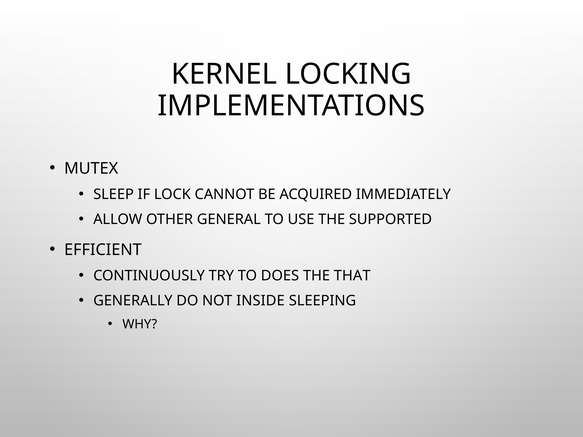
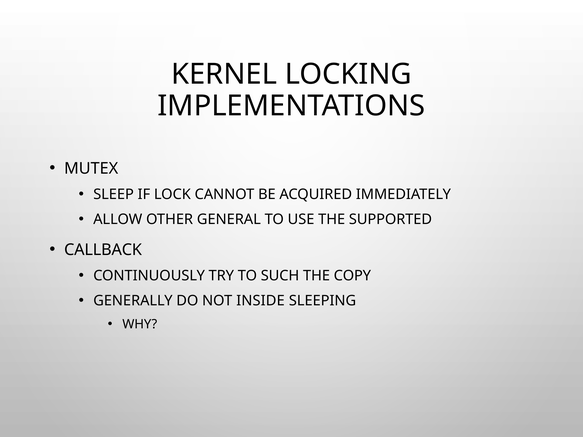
EFFICIENT: EFFICIENT -> CALLBACK
DOES: DOES -> SUCH
THAT: THAT -> COPY
